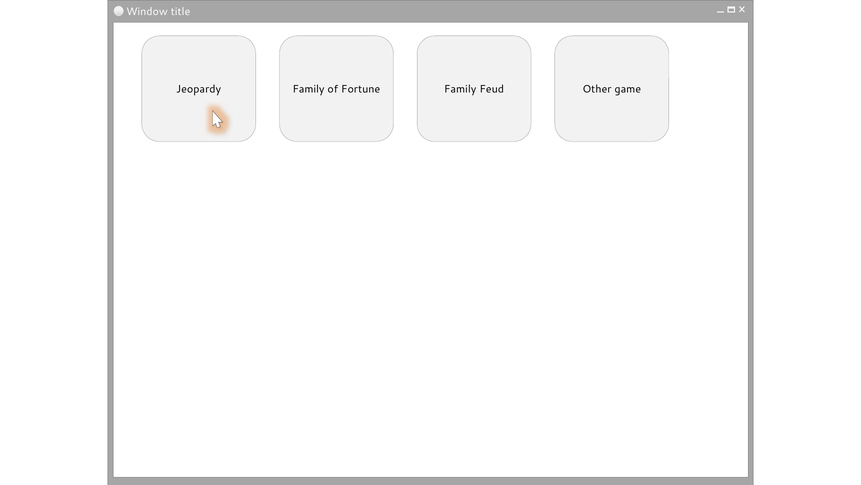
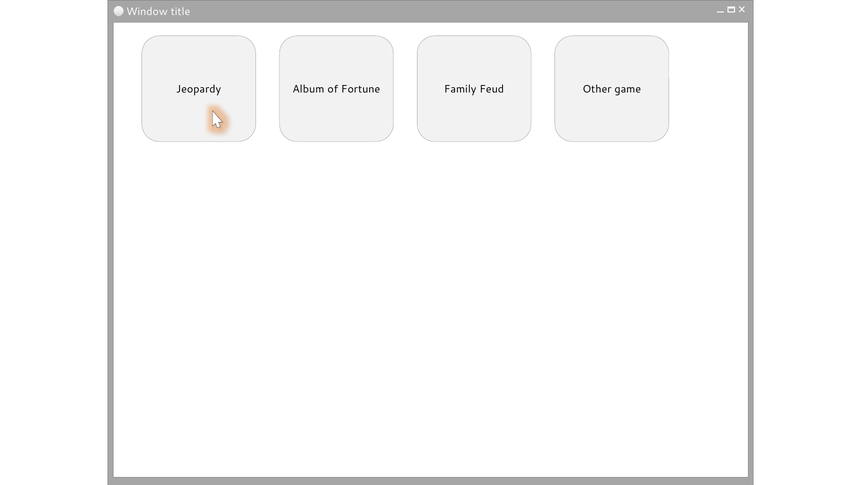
Jeopardy Family: Family -> Album
